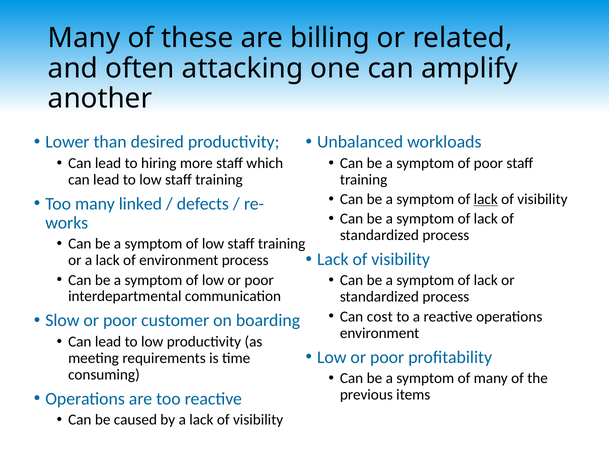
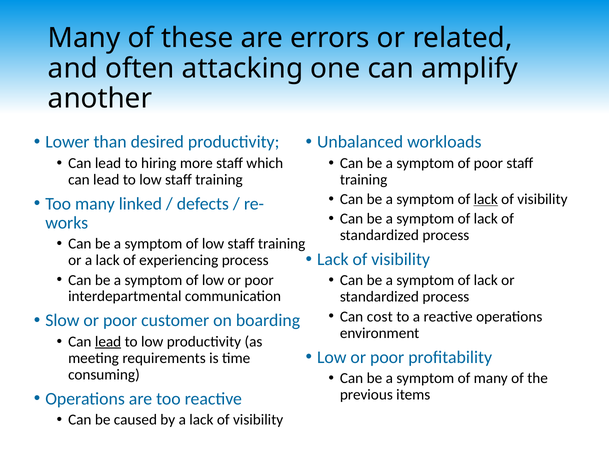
billing: billing -> errors
of environment: environment -> experiencing
lead at (108, 341) underline: none -> present
